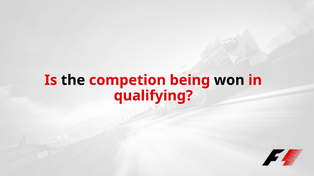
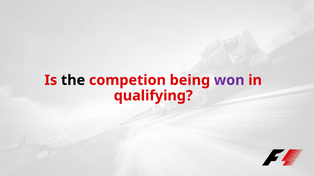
won colour: black -> purple
